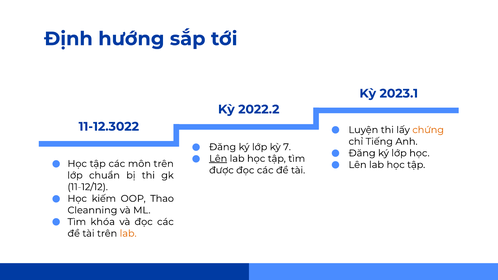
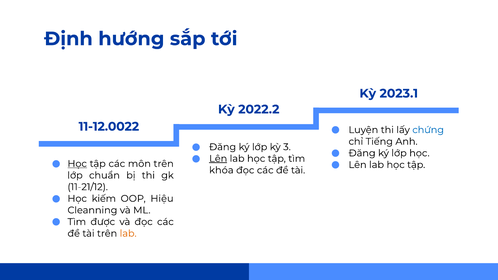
11-12.3022: 11-12.3022 -> 11-12.0022
chứng colour: orange -> blue
7: 7 -> 3
Học at (77, 164) underline: none -> present
được: được -> khóa
11-12/12: 11-12/12 -> 11-21/12
Thao: Thao -> Hiệu
khóa: khóa -> được
